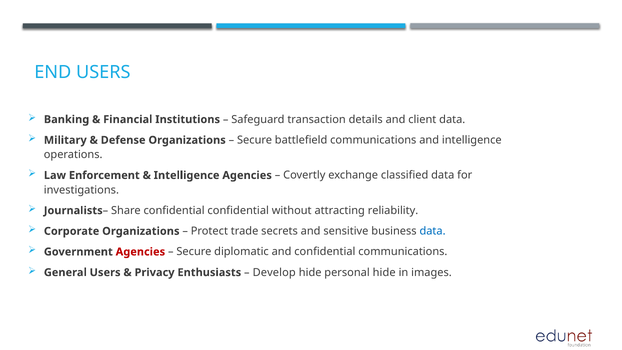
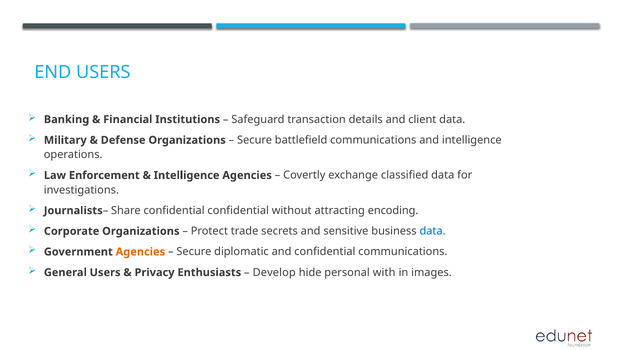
reliability: reliability -> encoding
Agencies at (140, 252) colour: red -> orange
personal hide: hide -> with
